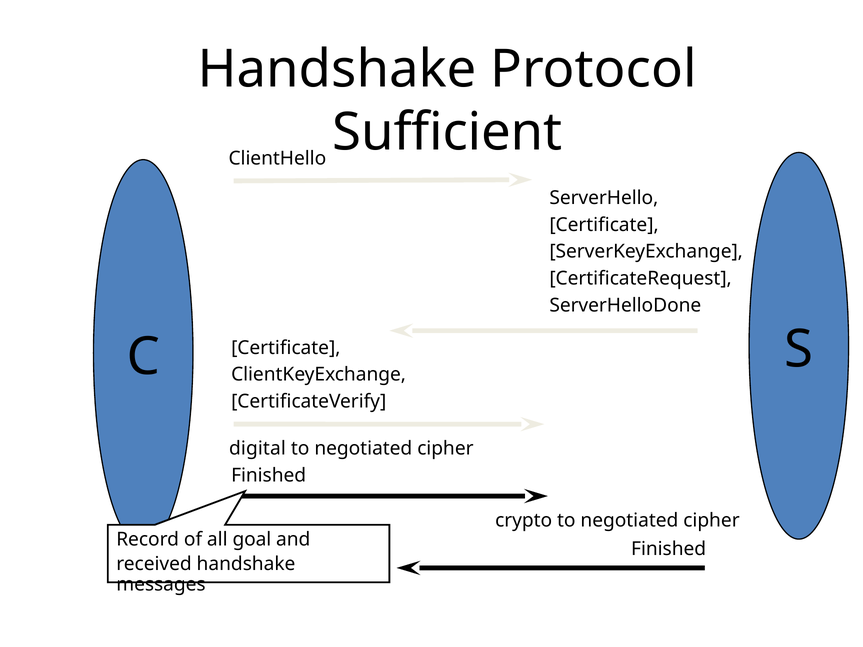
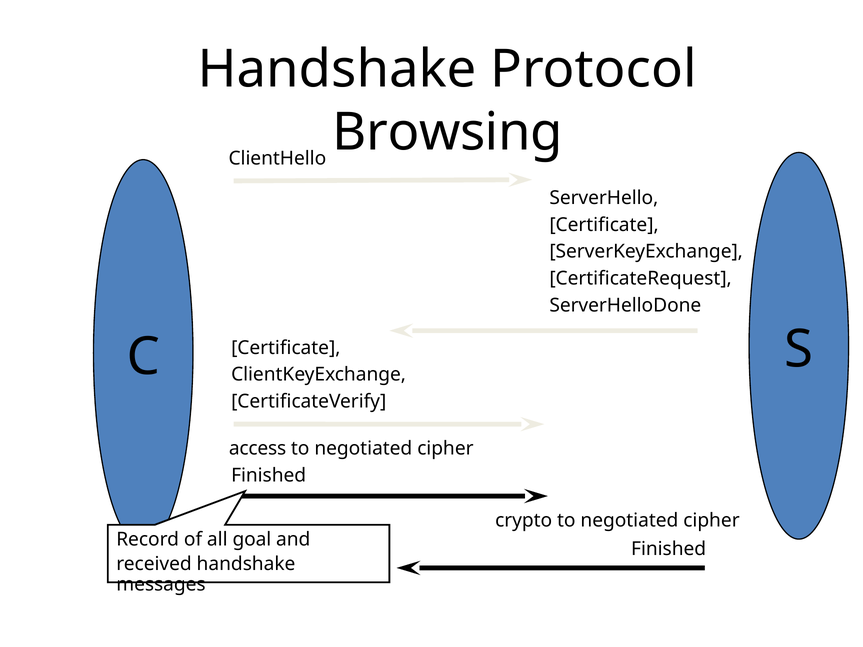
Sufficient: Sufficient -> Browsing
digital: digital -> access
